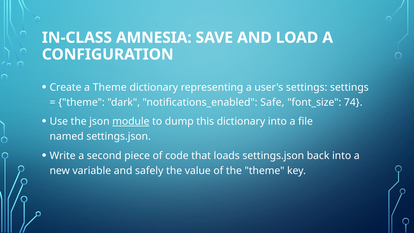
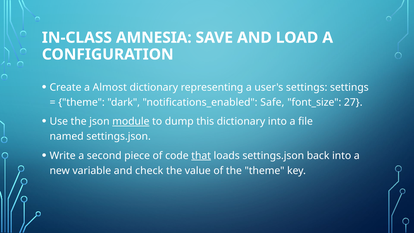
a Theme: Theme -> Almost
74: 74 -> 27
that underline: none -> present
safely: safely -> check
